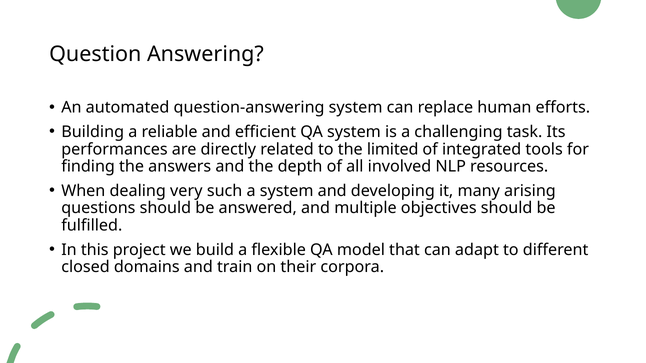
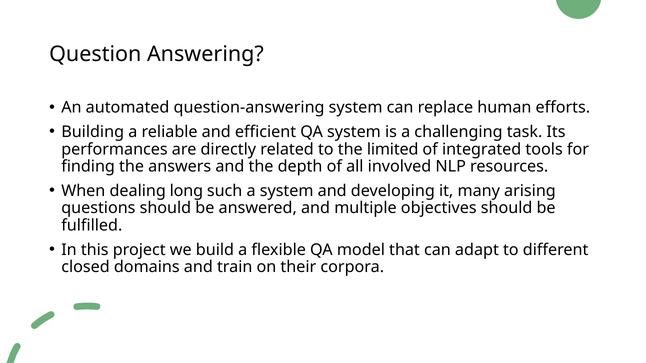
very: very -> long
